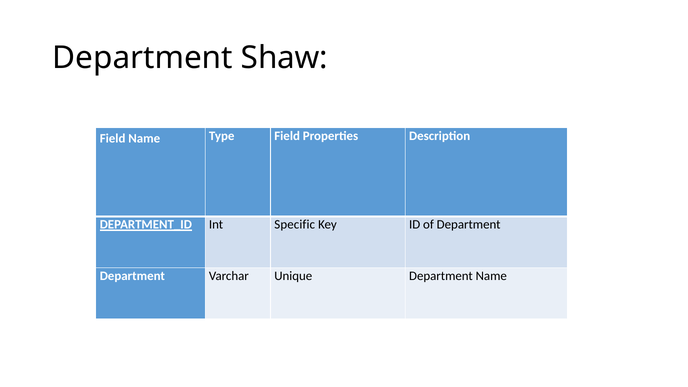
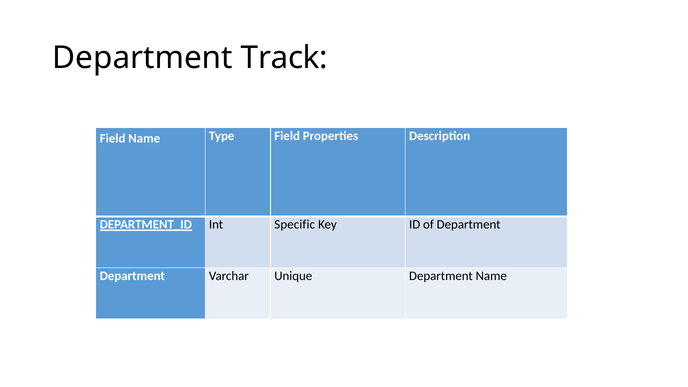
Shaw: Shaw -> Track
